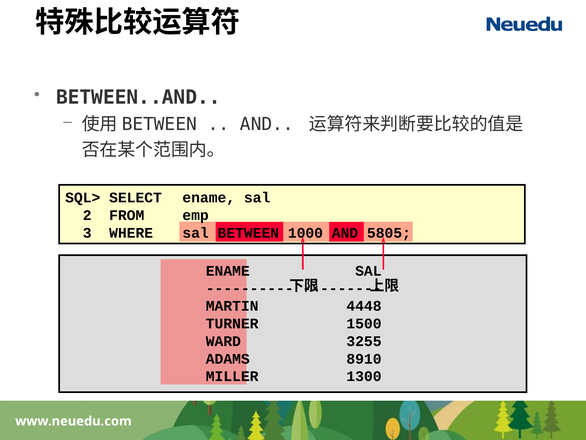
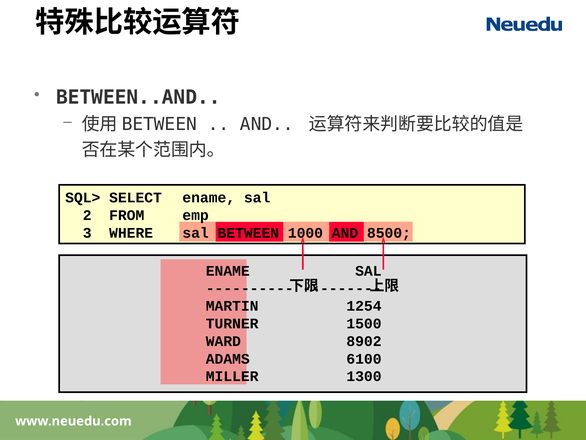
5805: 5805 -> 8500
4448: 4448 -> 1254
3255: 3255 -> 8902
8910: 8910 -> 6100
